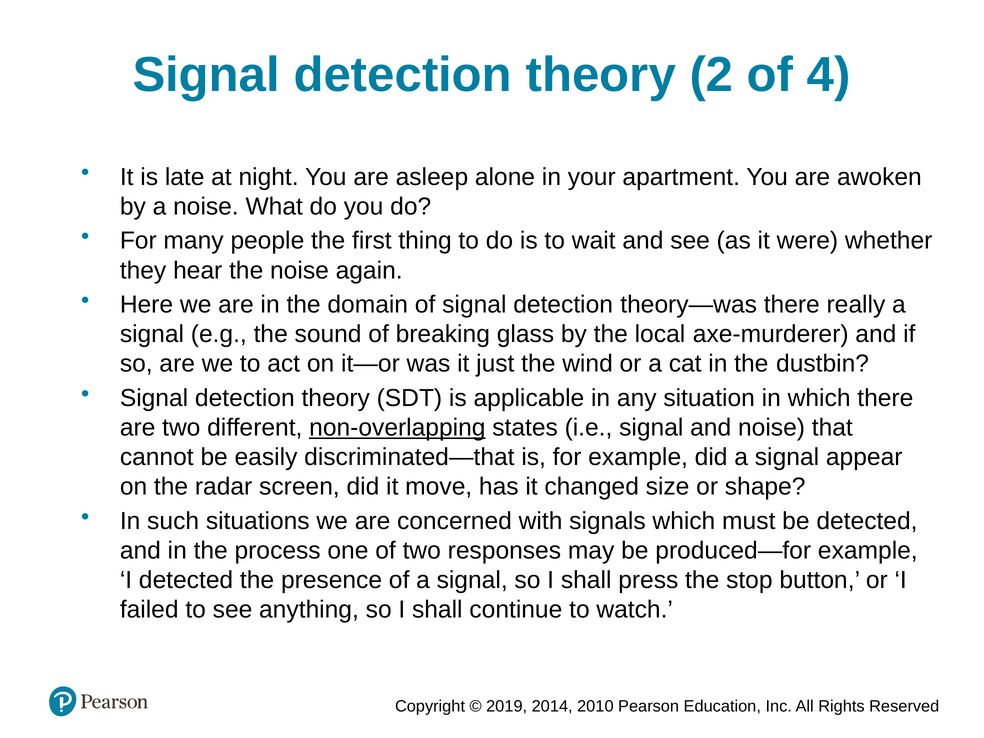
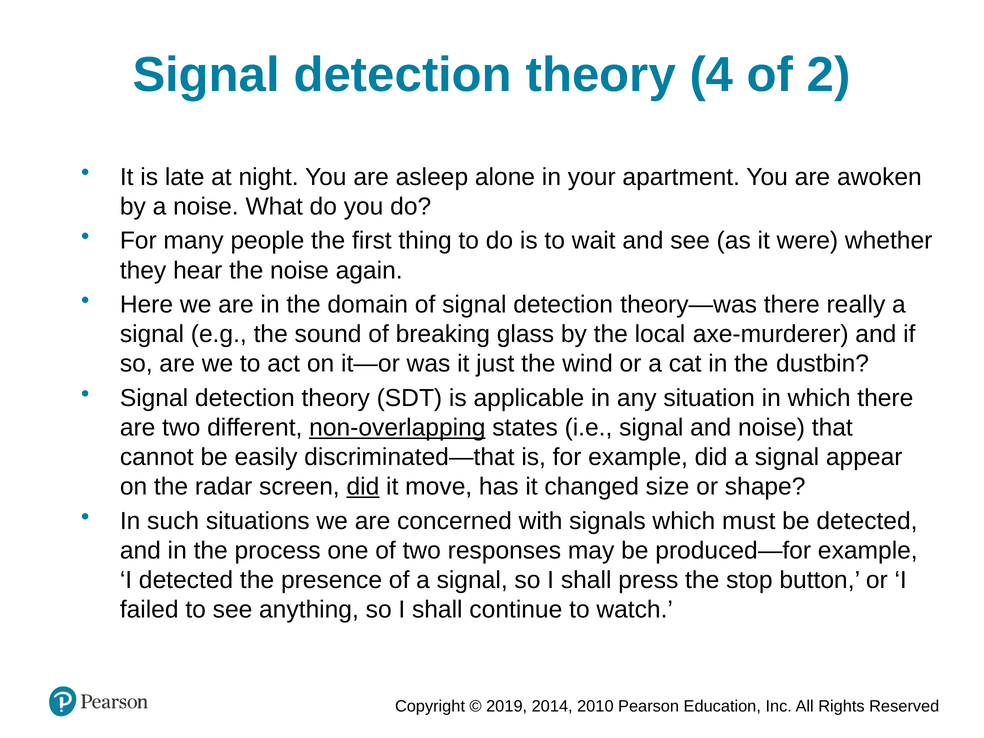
2: 2 -> 4
4: 4 -> 2
did at (363, 487) underline: none -> present
